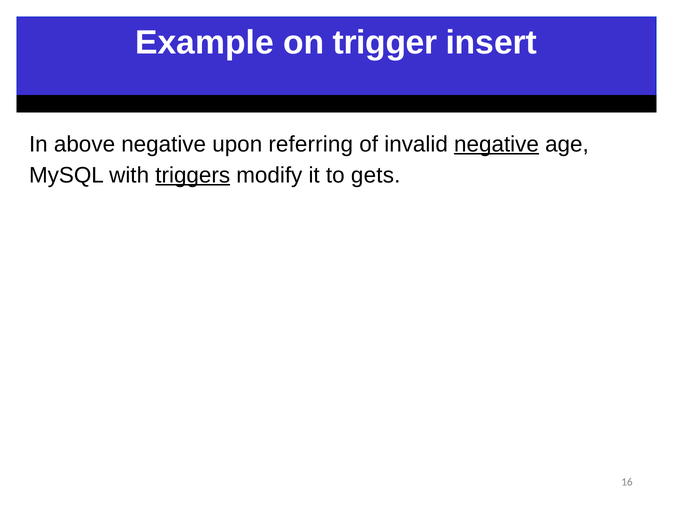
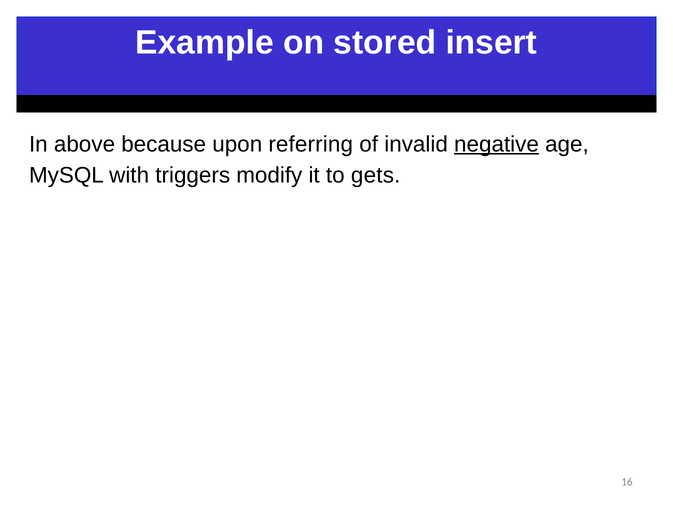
trigger: trigger -> stored
above negative: negative -> because
triggers underline: present -> none
